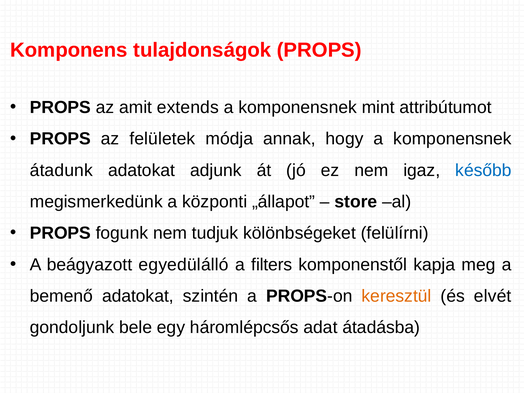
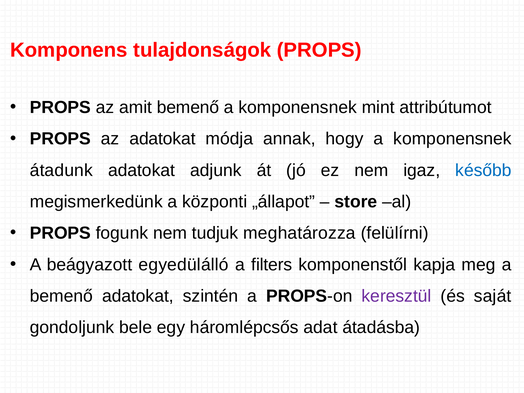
amit extends: extends -> bemenő
az felületek: felületek -> adatokat
kölönbségeket: kölönbségeket -> meghatározza
keresztül colour: orange -> purple
elvét: elvét -> saját
